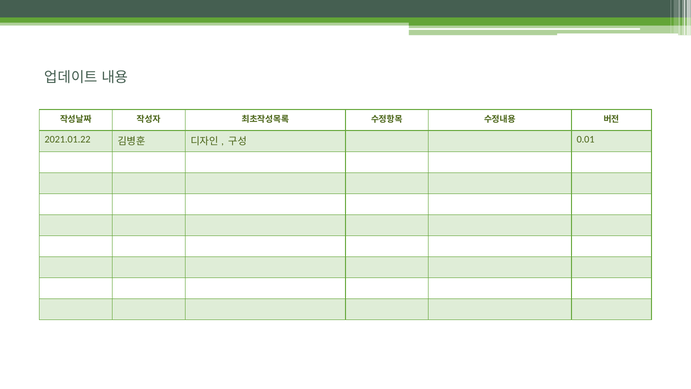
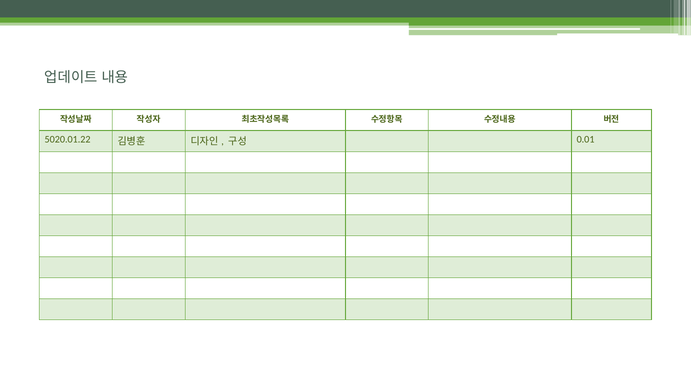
2021.01.22: 2021.01.22 -> 5020.01.22
